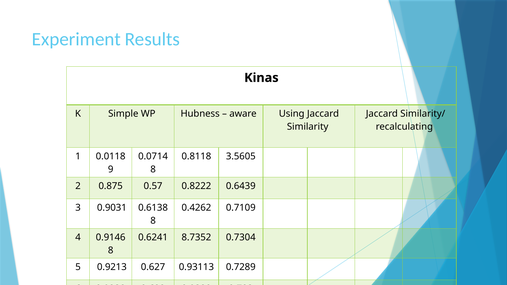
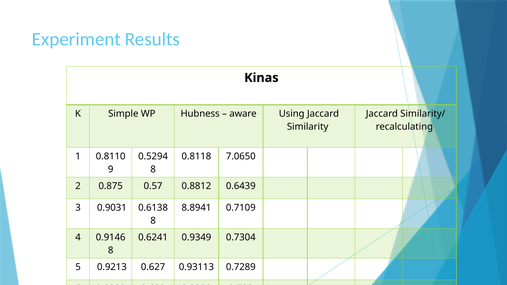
0.0118: 0.0118 -> 0.8110
0.0714: 0.0714 -> 0.5294
3.5605: 3.5605 -> 7.0650
0.8222: 0.8222 -> 0.8812
0.4262: 0.4262 -> 8.8941
8.7352: 8.7352 -> 0.9349
